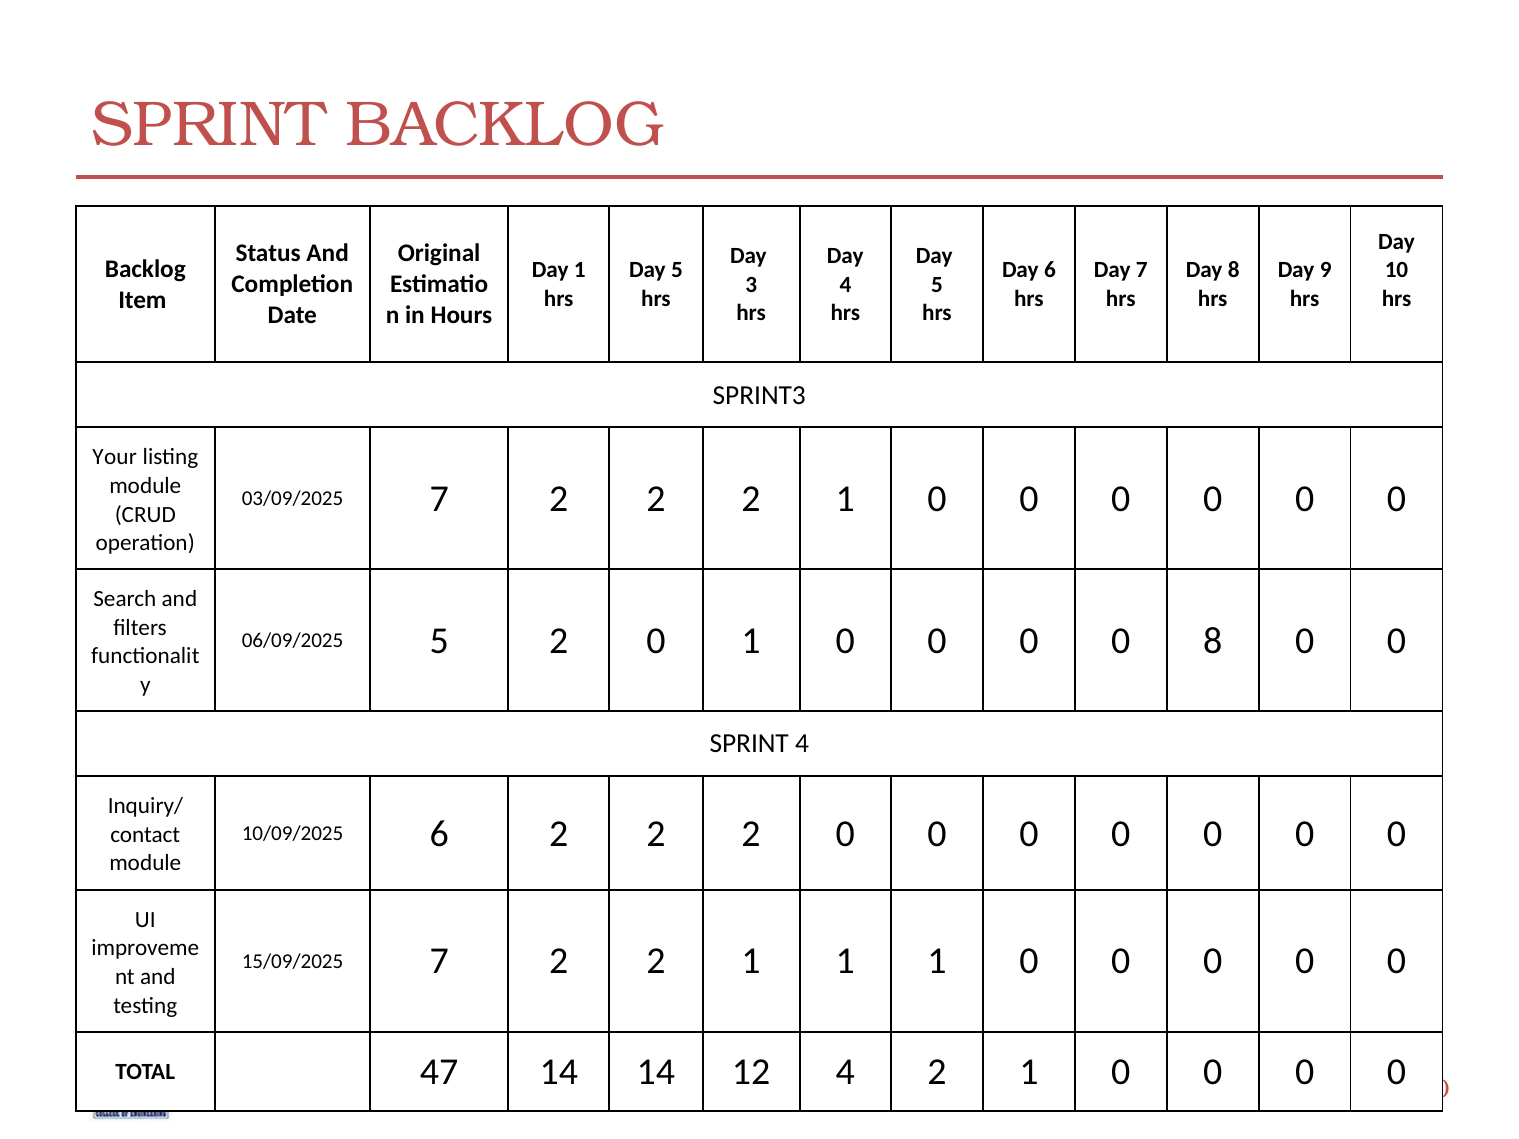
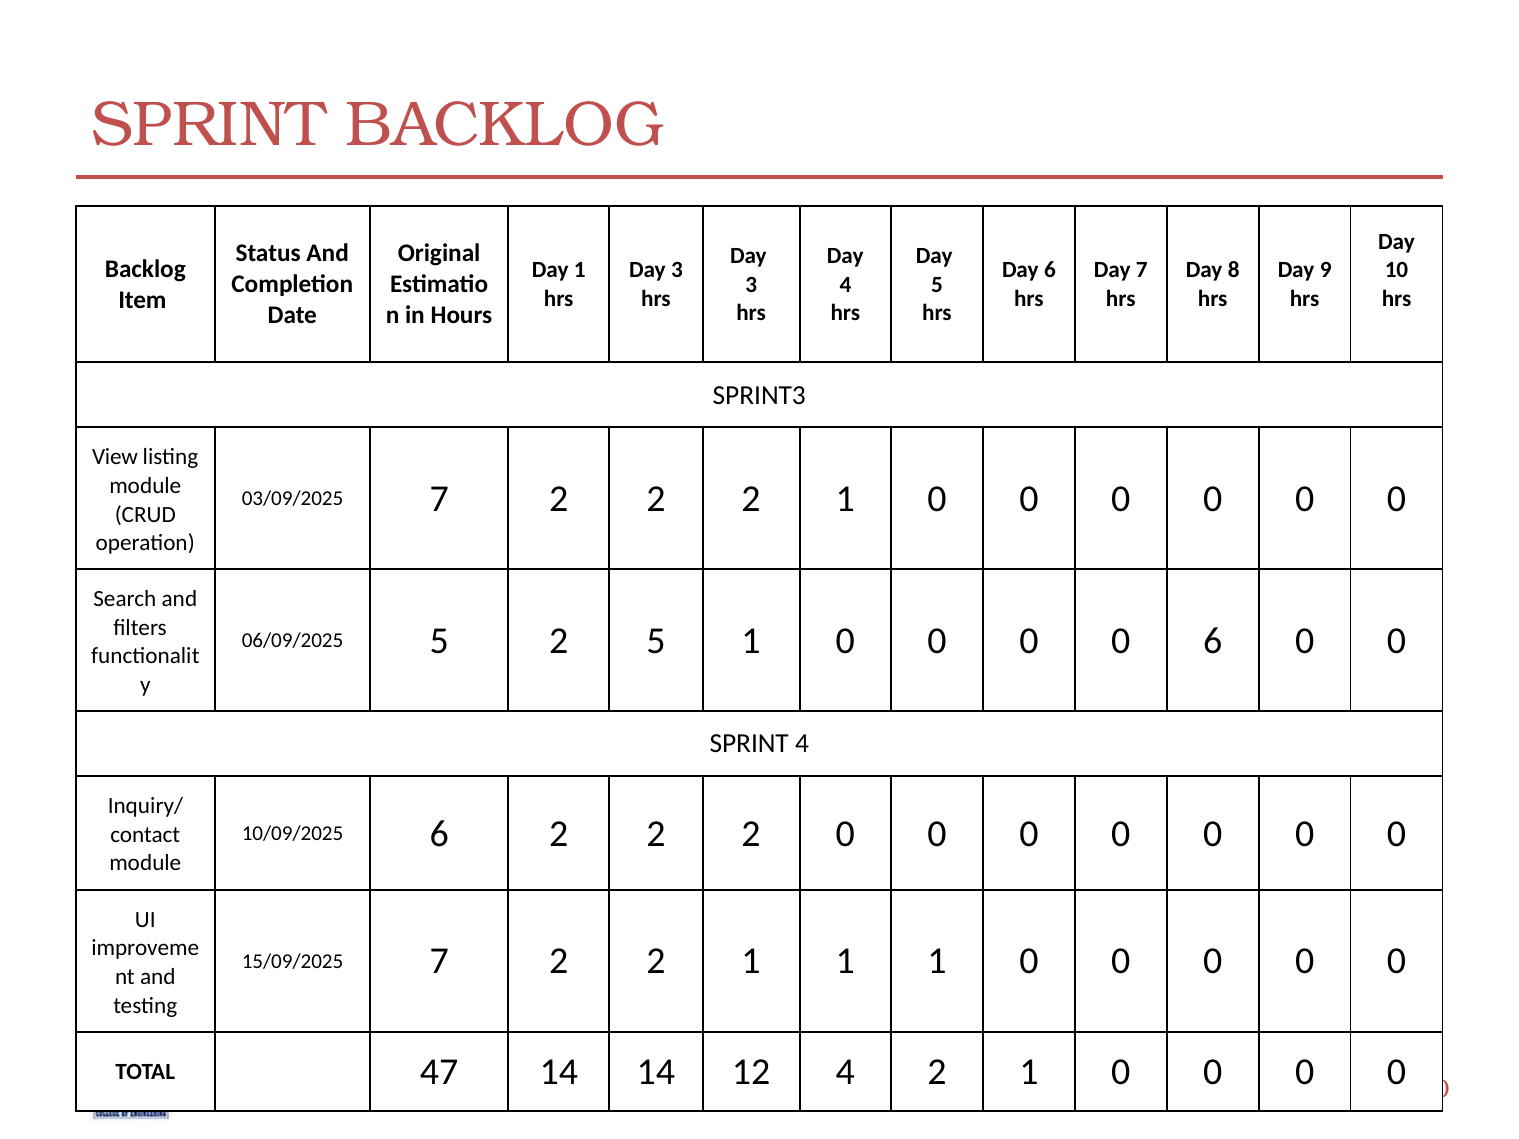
5 at (677, 270): 5 -> 3
Your at (115, 457): Your -> View
5 2 0: 0 -> 5
0 8: 8 -> 6
